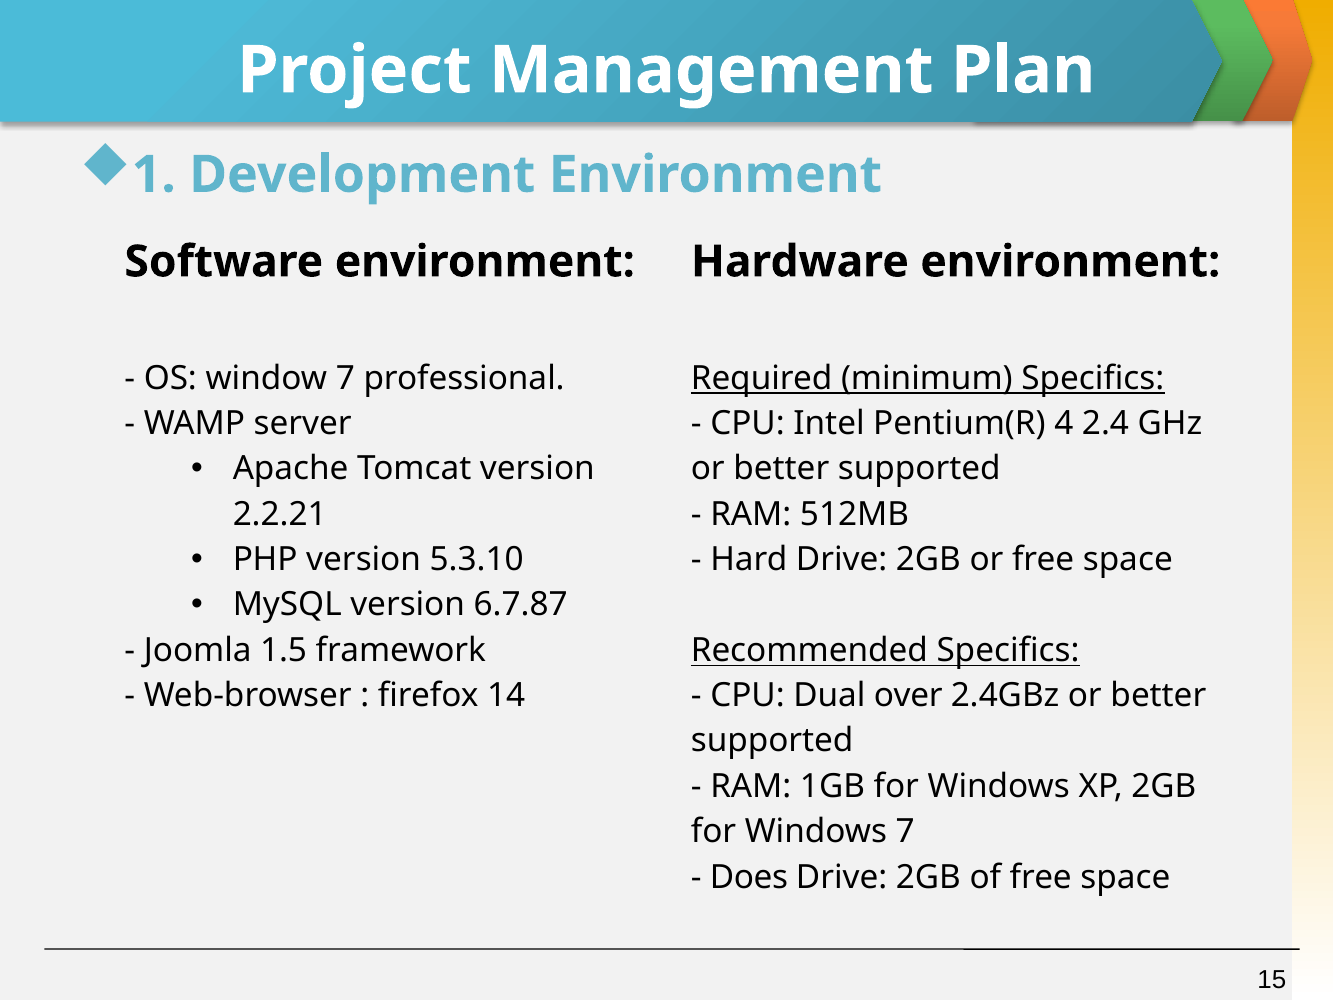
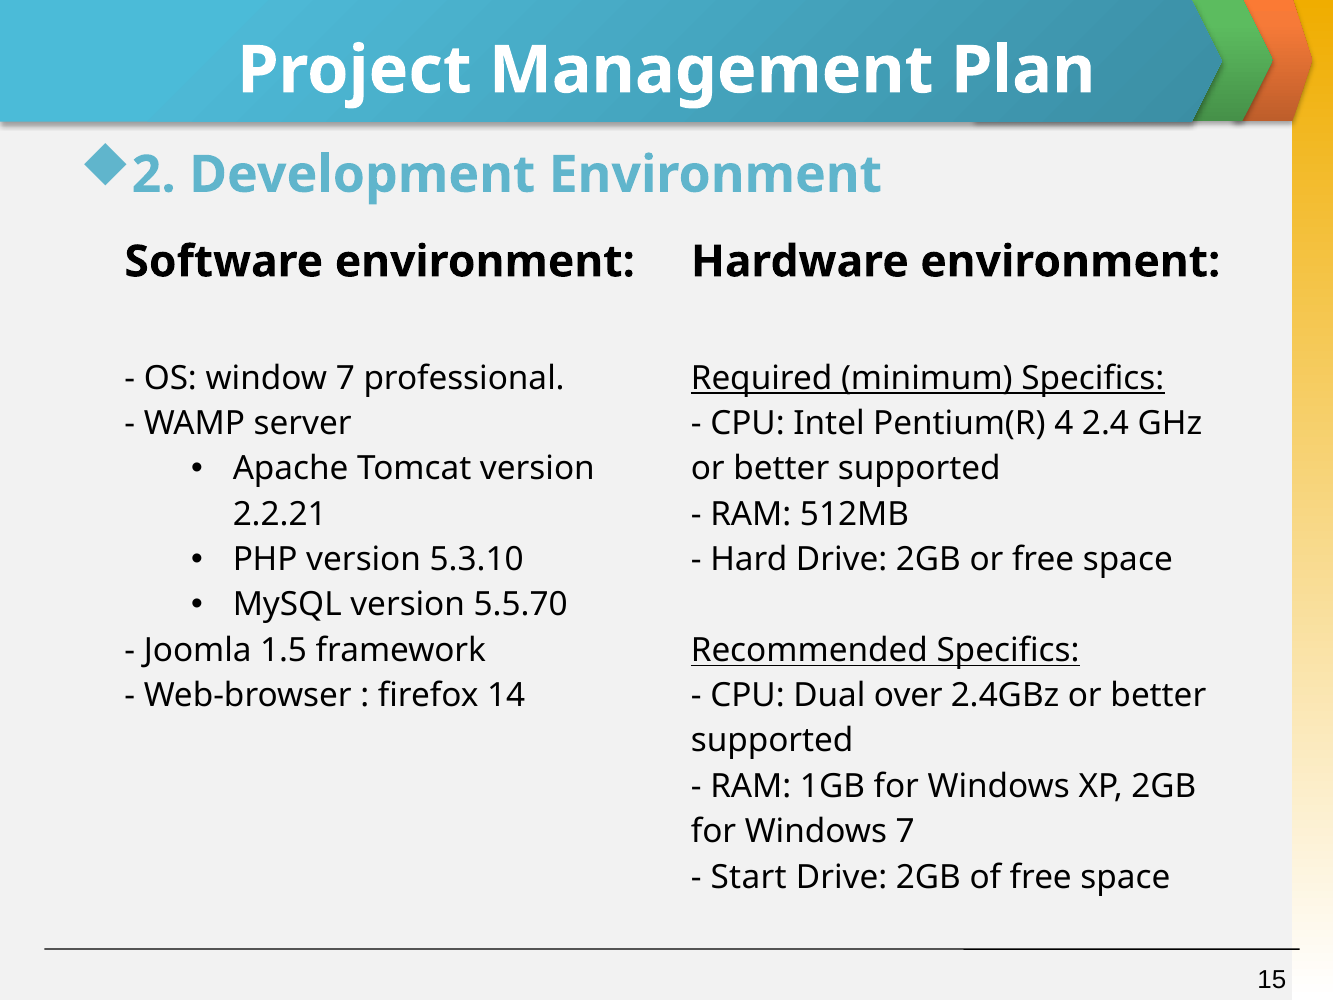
1: 1 -> 2
6.7.87: 6.7.87 -> 5.5.70
Does: Does -> Start
